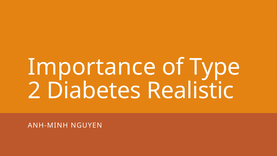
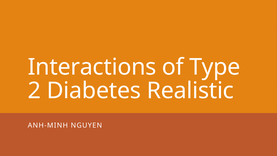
Importance: Importance -> Interactions
